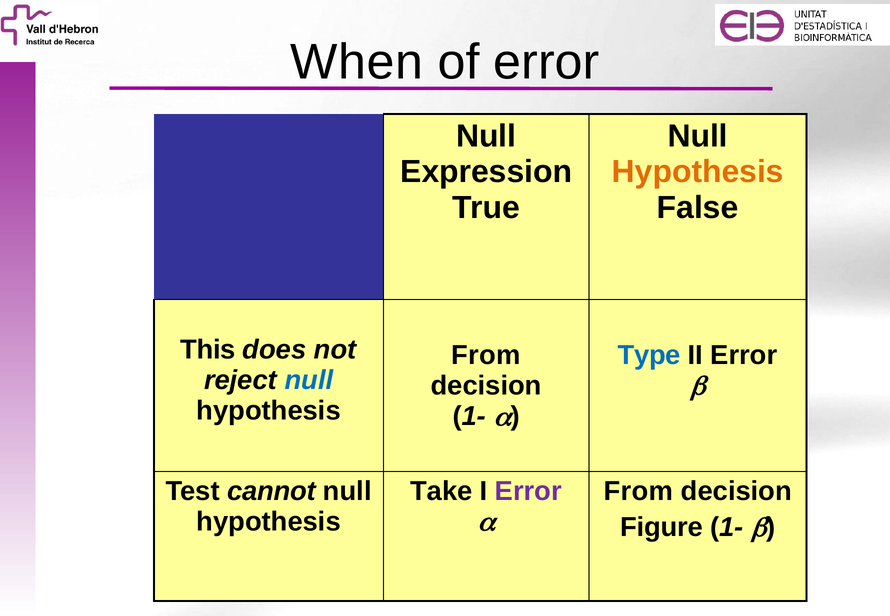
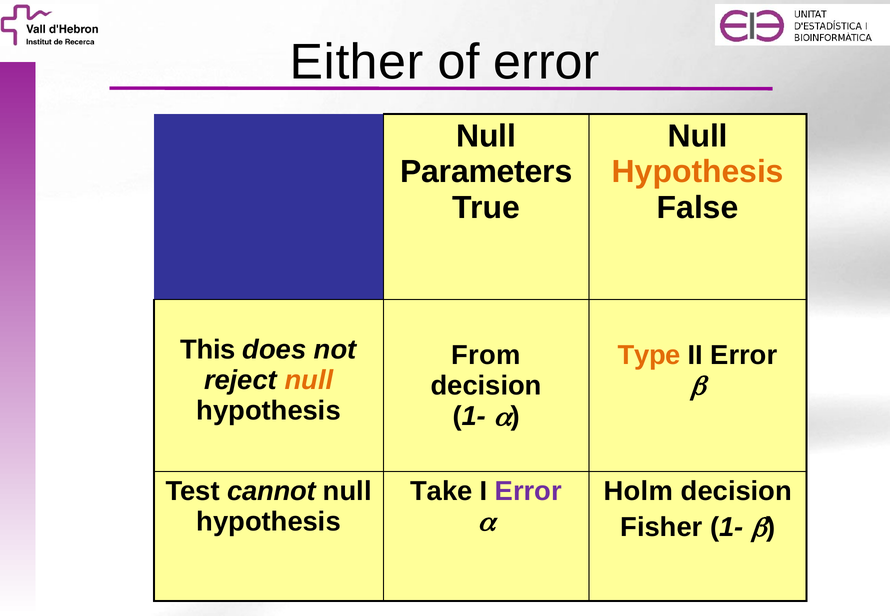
When: When -> Either
Expression: Expression -> Parameters
Type colour: blue -> orange
null at (309, 380) colour: blue -> orange
From at (638, 491): From -> Holm
Figure: Figure -> Fisher
